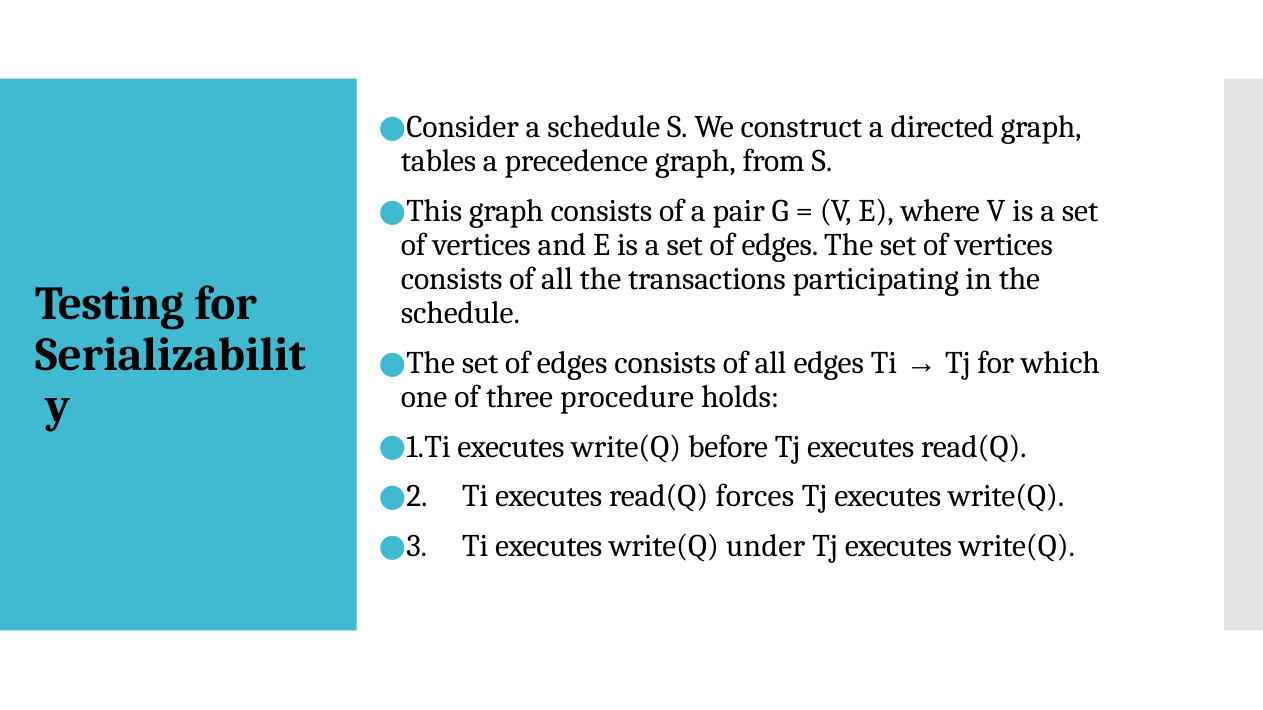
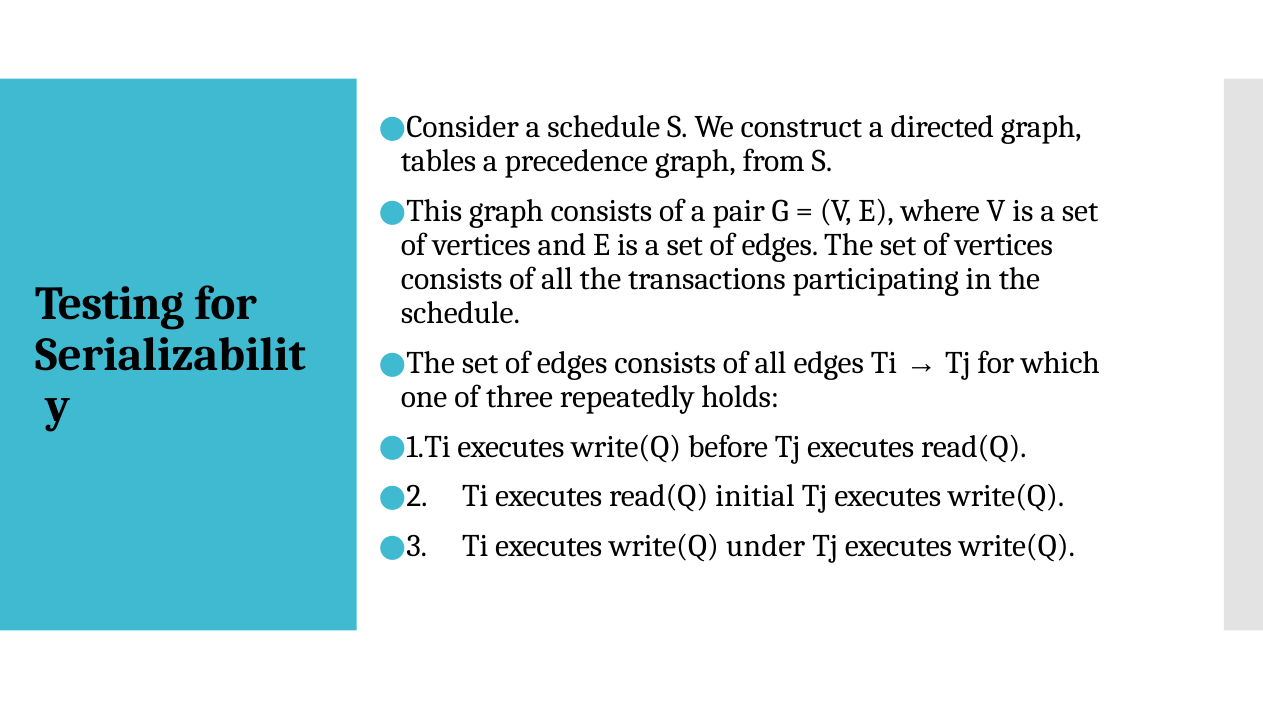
procedure: procedure -> repeatedly
forces: forces -> initial
